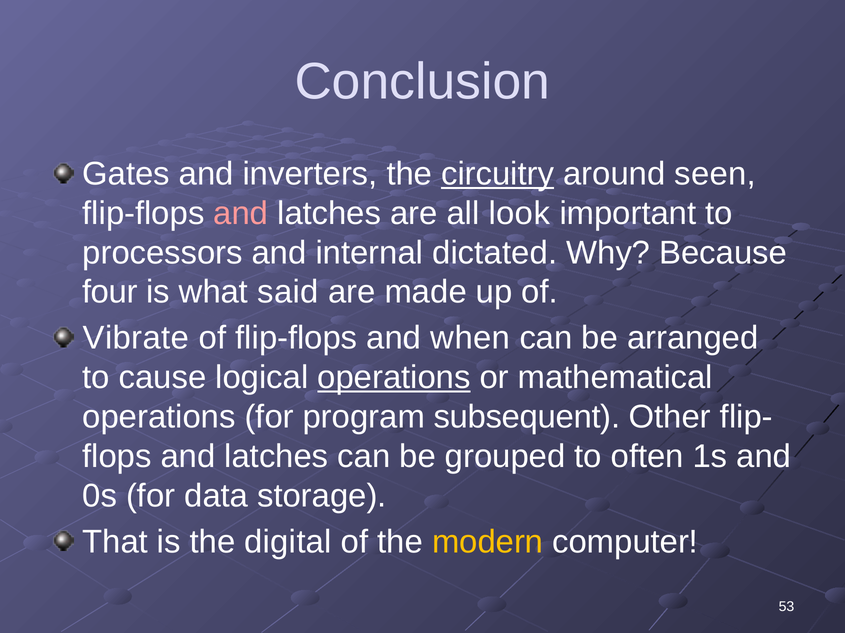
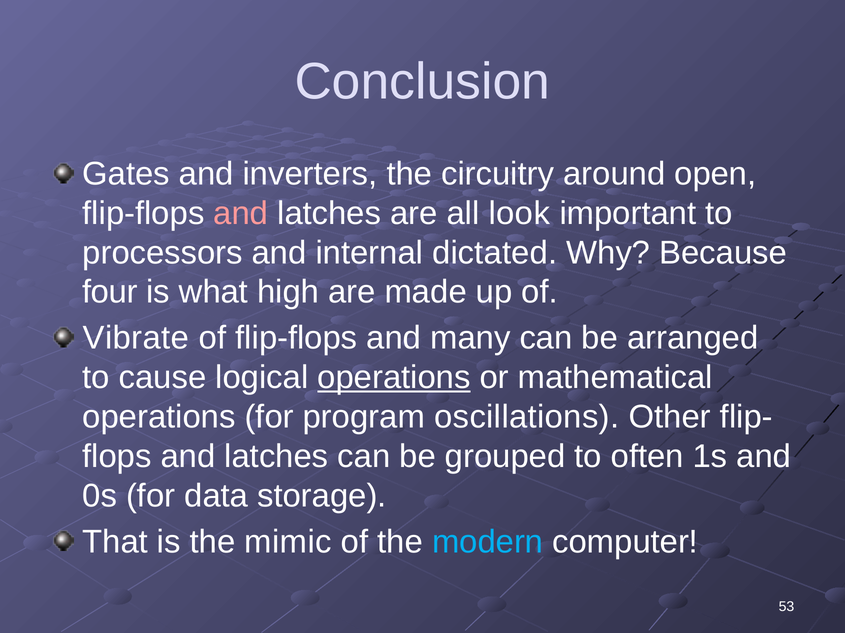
circuitry underline: present -> none
seen: seen -> open
said: said -> high
when: when -> many
subsequent: subsequent -> oscillations
digital: digital -> mimic
modern colour: yellow -> light blue
